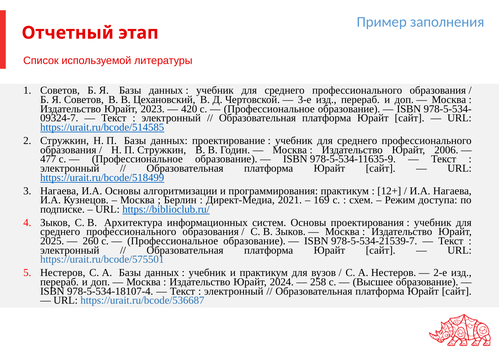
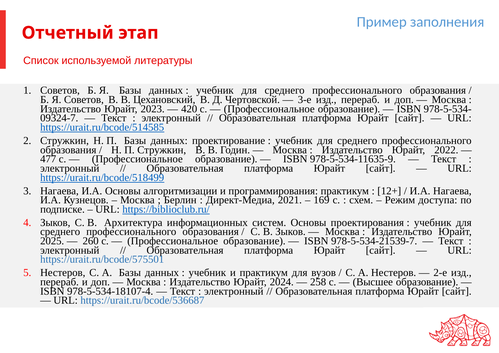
2006: 2006 -> 2022
